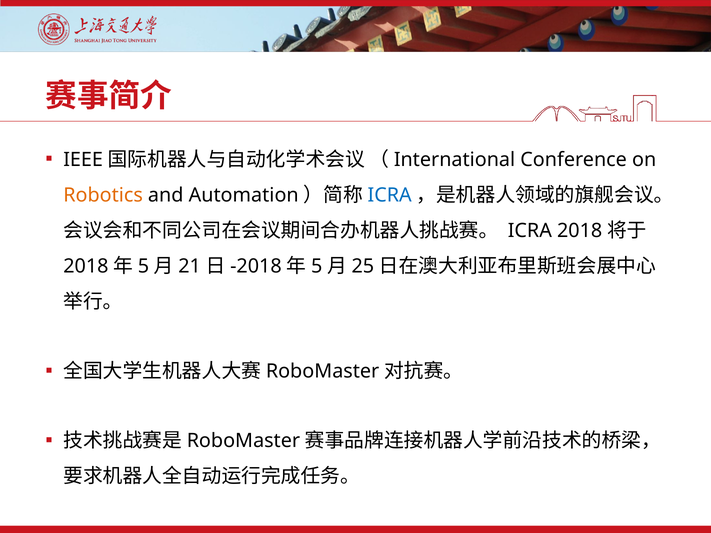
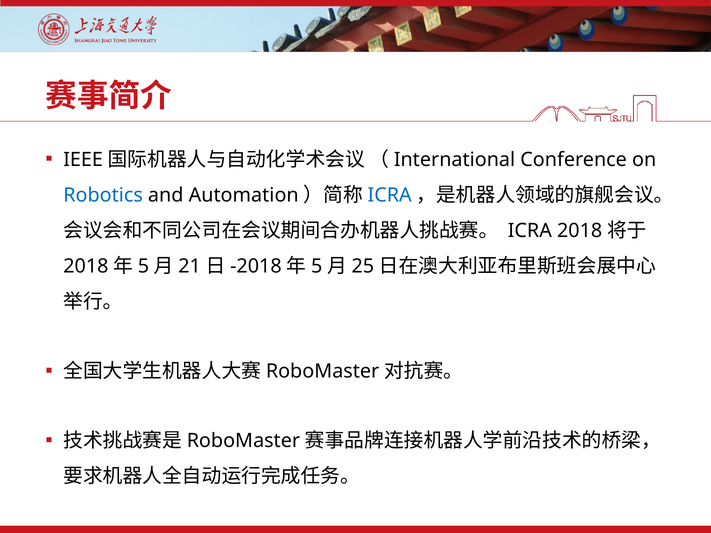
Robotics colour: orange -> blue
